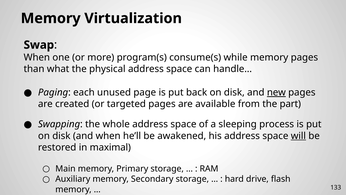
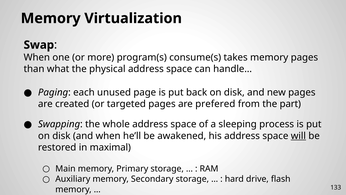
while: while -> takes
new underline: present -> none
available: available -> prefered
